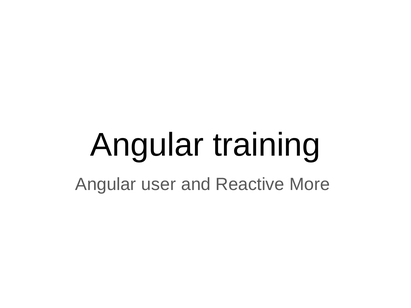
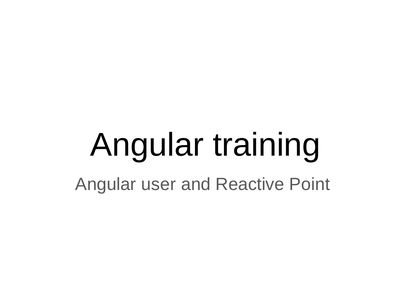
More: More -> Point
